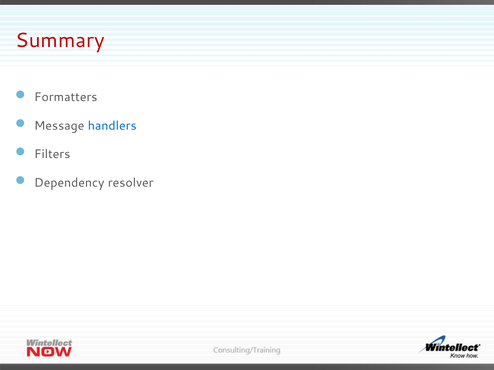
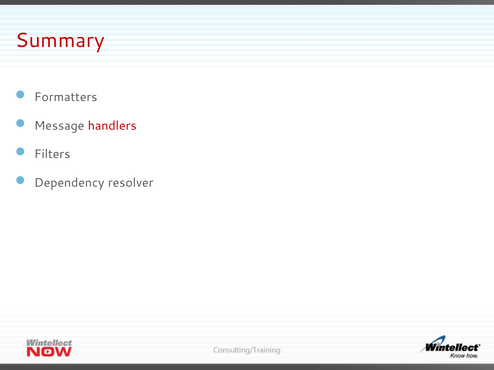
handlers colour: blue -> red
